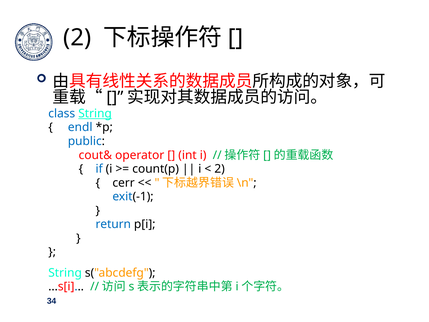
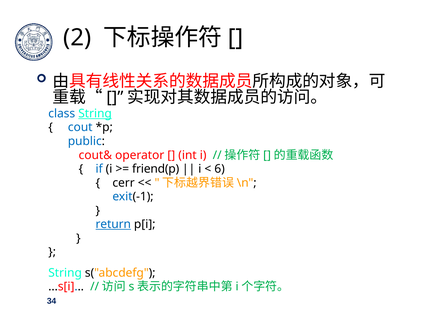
endl: endl -> cout
count(p: count(p -> friend(p
2 at (220, 169): 2 -> 6
return underline: none -> present
